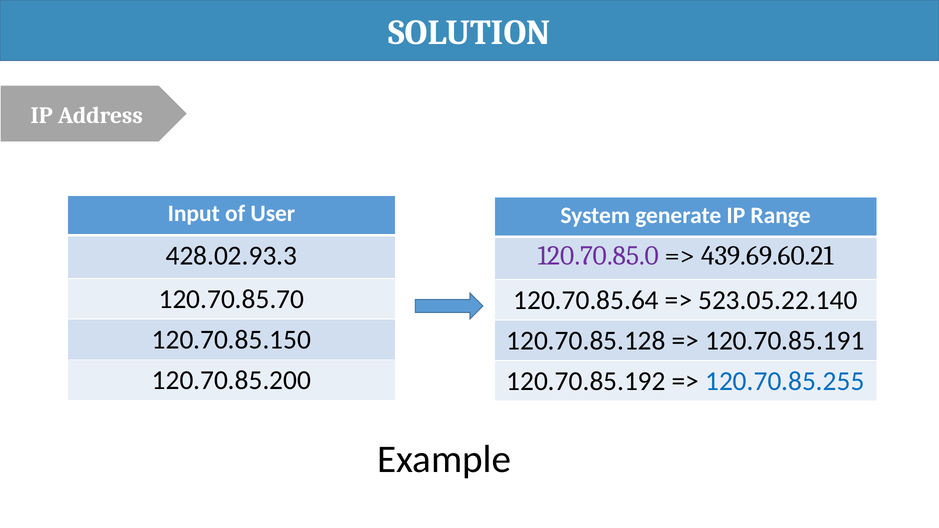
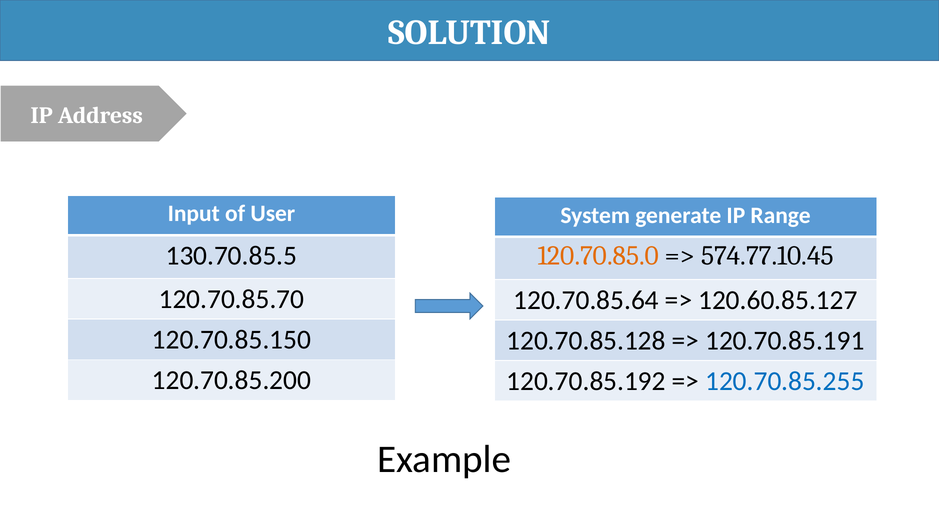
120.70.85.0 colour: purple -> orange
439.69.60.21: 439.69.60.21 -> 574.77.10.45
428.02.93.3: 428.02.93.3 -> 130.70.85.5
523.05.22.140: 523.05.22.140 -> 120.60.85.127
